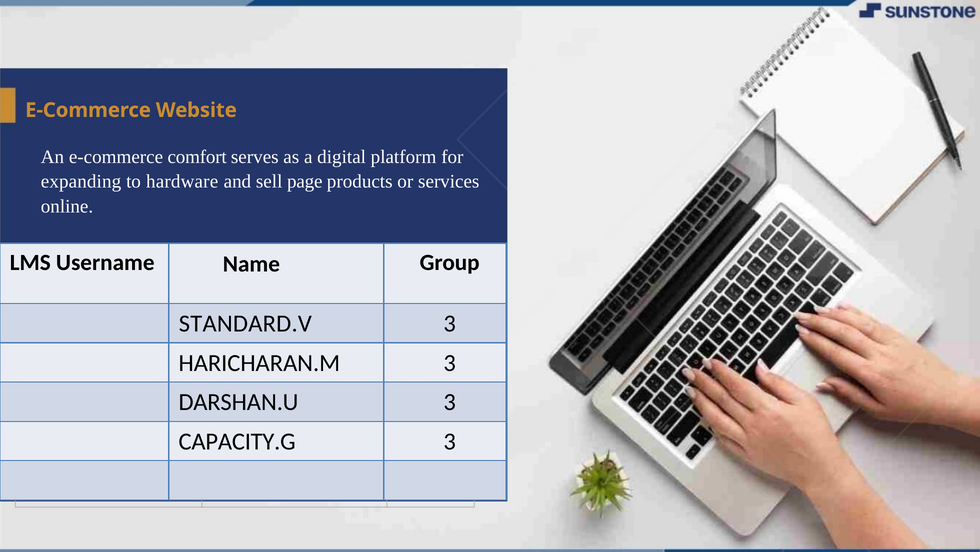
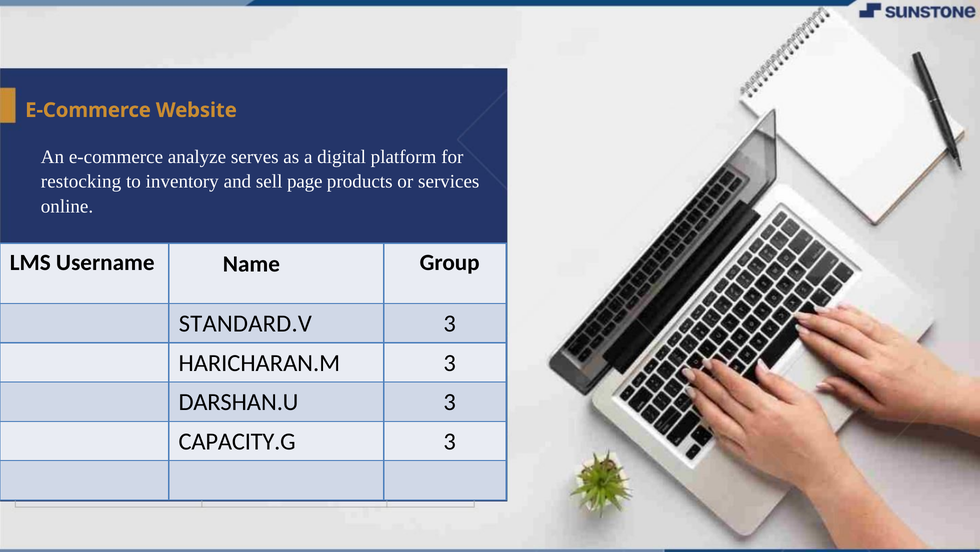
comfort: comfort -> analyze
expanding: expanding -> restocking
hardware: hardware -> inventory
